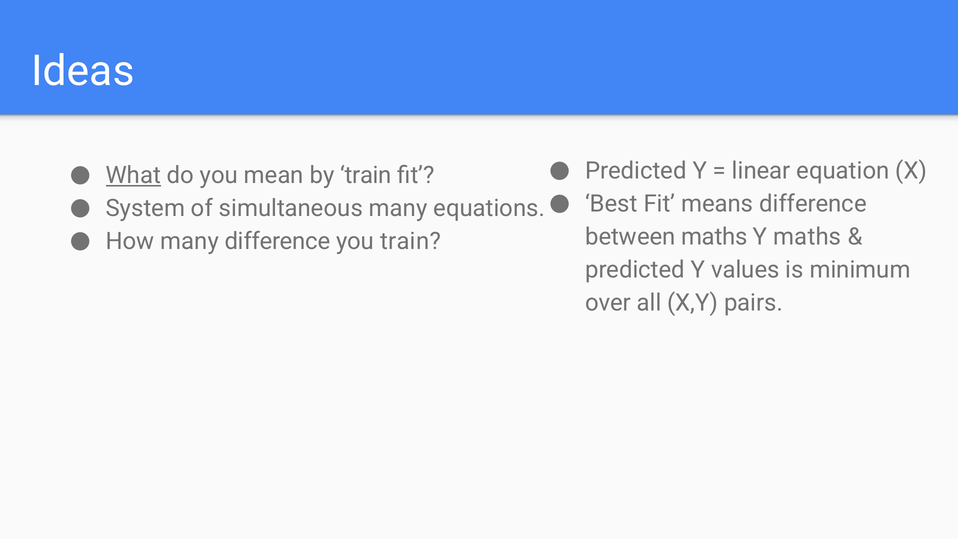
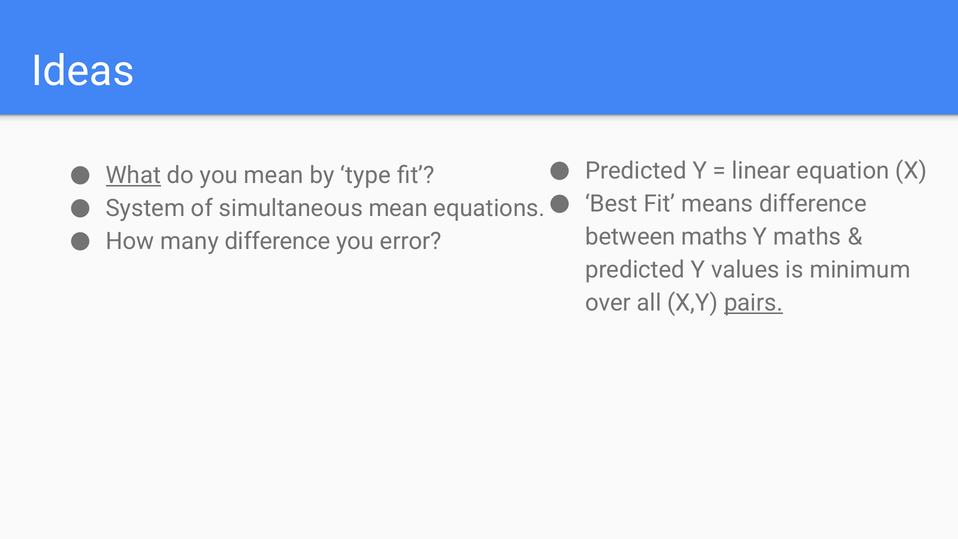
by train: train -> type
simultaneous many: many -> mean
you train: train -> error
pairs underline: none -> present
